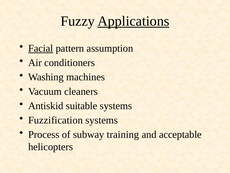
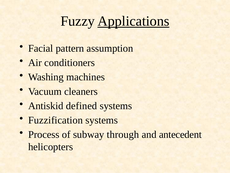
Facial underline: present -> none
suitable: suitable -> defined
training: training -> through
acceptable: acceptable -> antecedent
